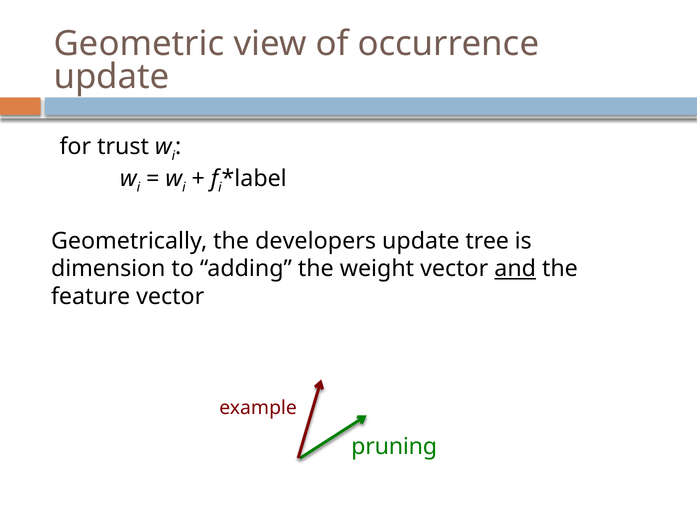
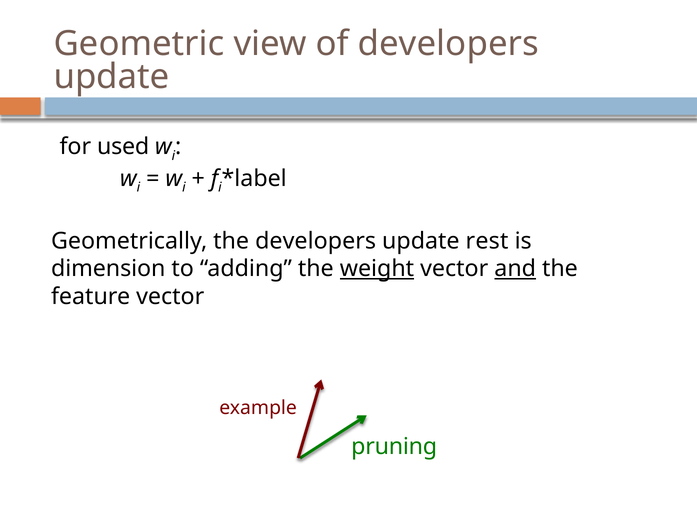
of occurrence: occurrence -> developers
trust: trust -> used
tree: tree -> rest
weight underline: none -> present
